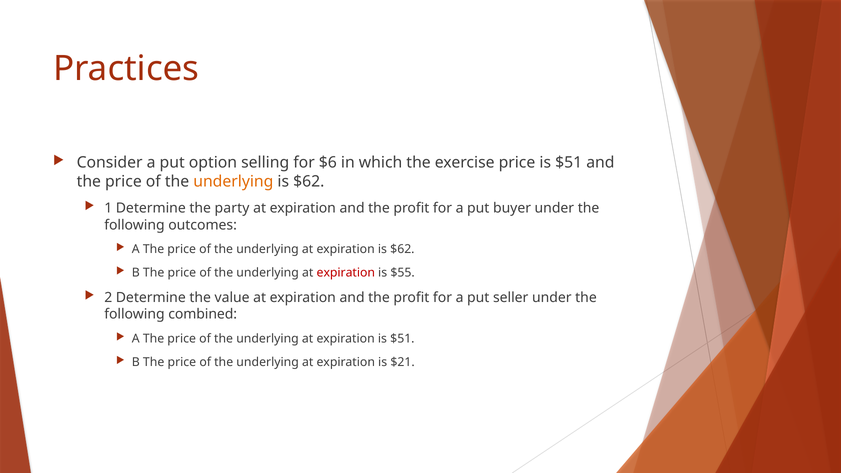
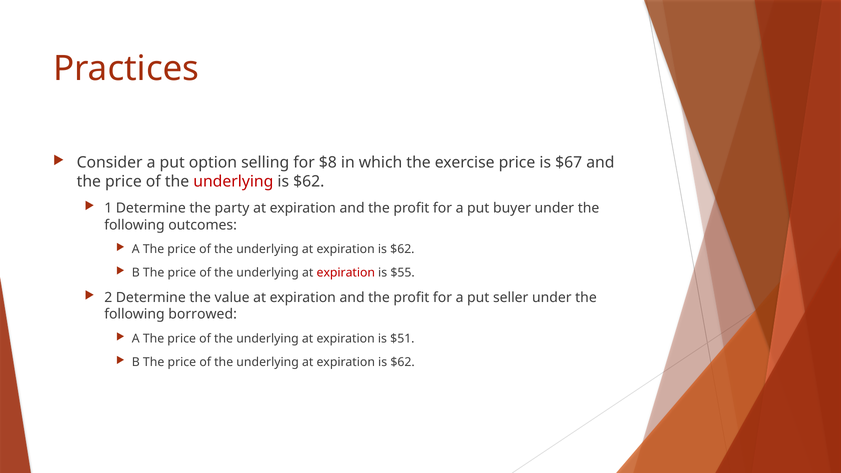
$6: $6 -> $8
price is $51: $51 -> $67
underlying at (233, 182) colour: orange -> red
combined: combined -> borrowed
$21 at (403, 362): $21 -> $62
